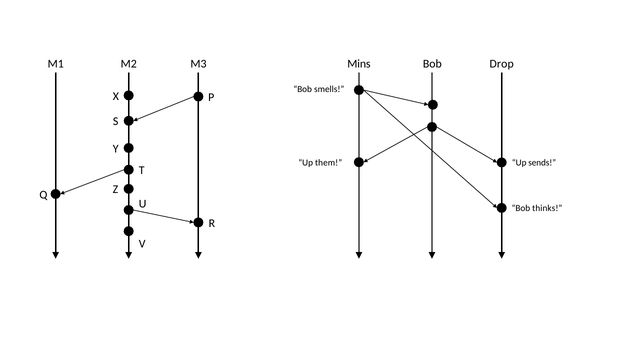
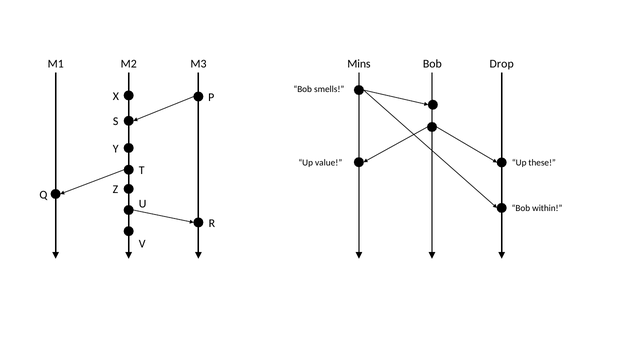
them: them -> value
sends: sends -> these
thinks: thinks -> within
